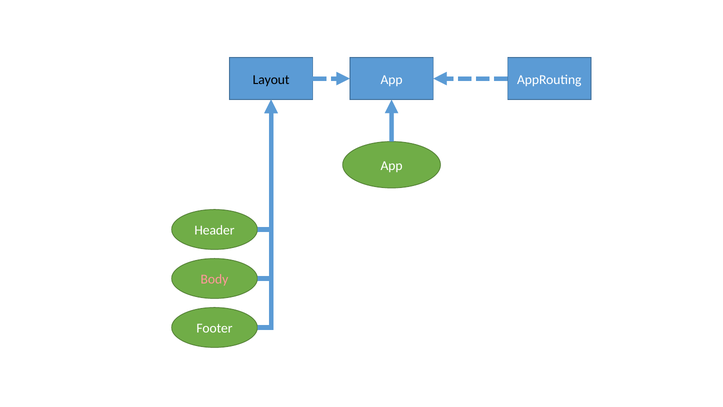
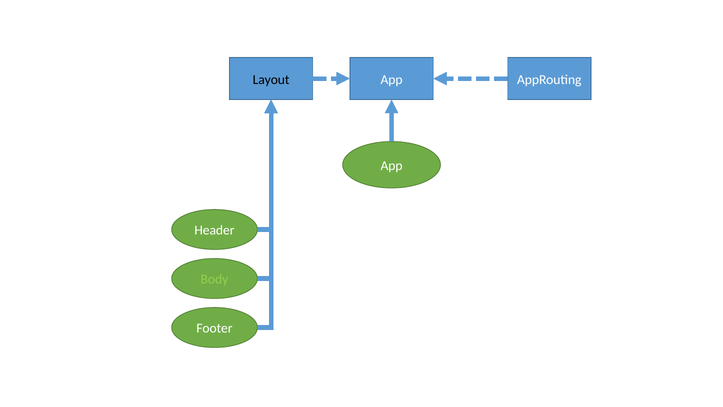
Body colour: pink -> light green
